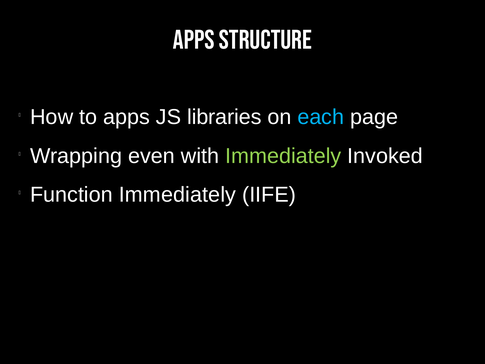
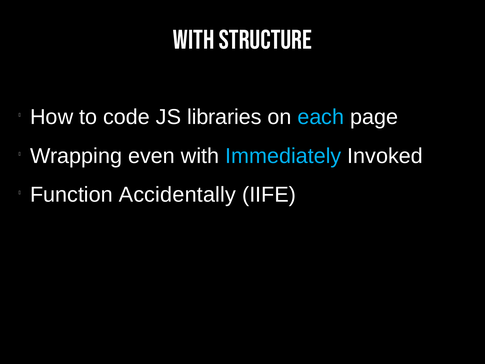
Apps at (194, 40): Apps -> With
to apps: apps -> code
Immediately at (283, 156) colour: light green -> light blue
Function Immediately: Immediately -> Accidentally
